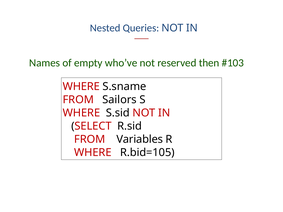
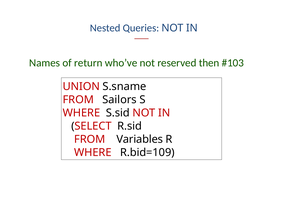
empty: empty -> return
WHERE at (81, 87): WHERE -> UNION
R.bid=105: R.bid=105 -> R.bid=109
